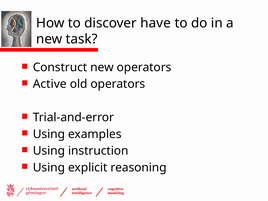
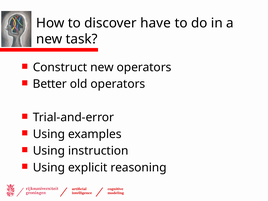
Active: Active -> Better
